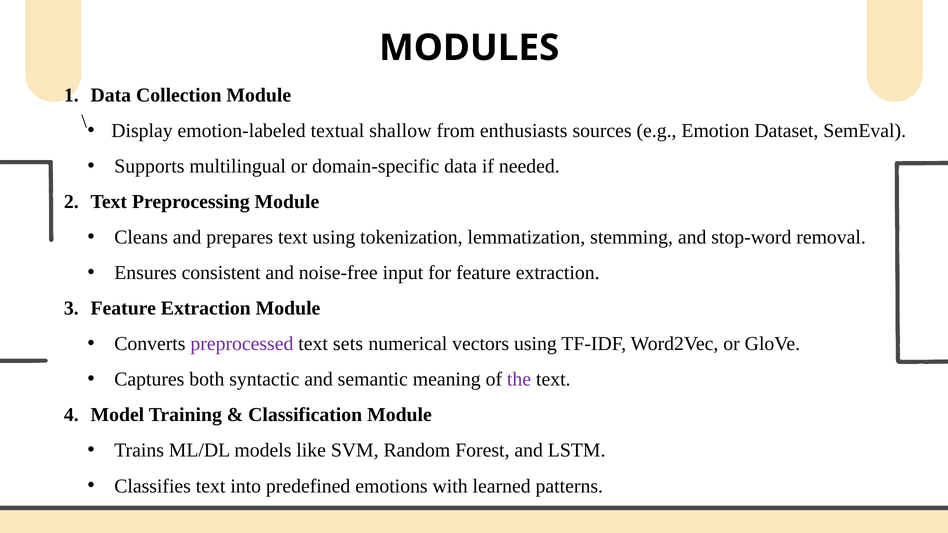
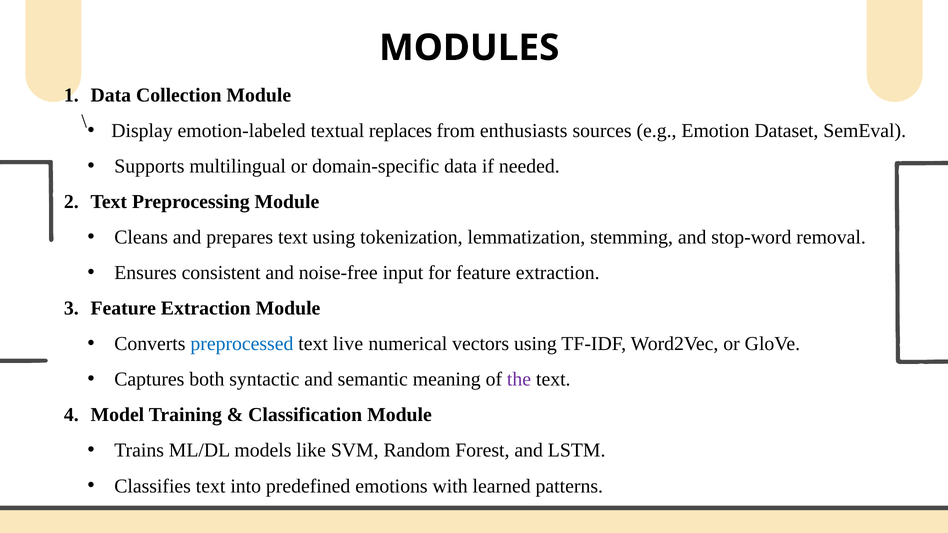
shallow: shallow -> replaces
preprocessed colour: purple -> blue
sets: sets -> live
